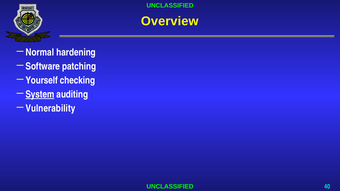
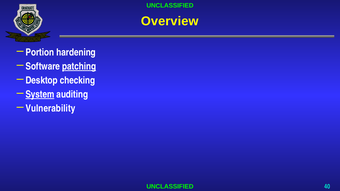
Normal: Normal -> Portion
patching underline: none -> present
Yourself: Yourself -> Desktop
